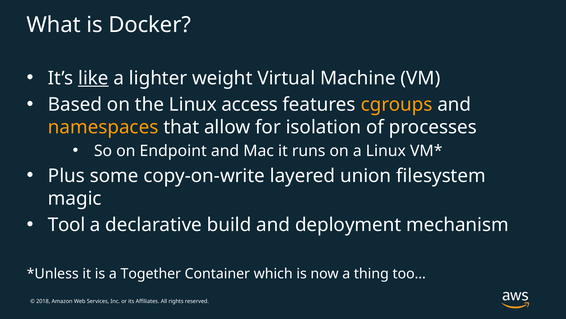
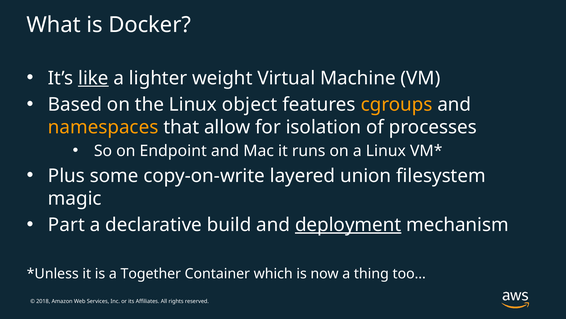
access: access -> object
Tool: Tool -> Part
deployment underline: none -> present
